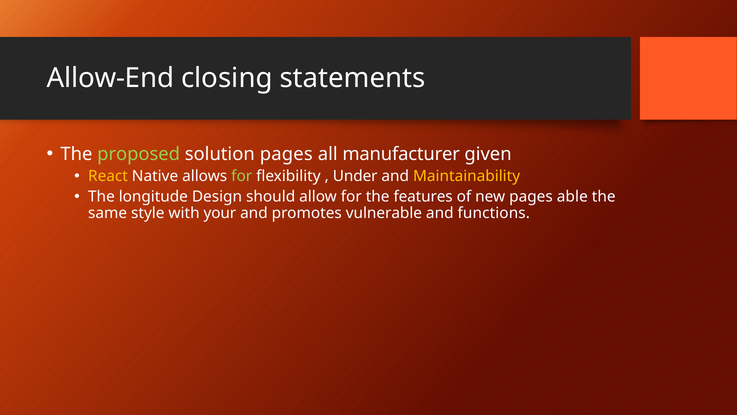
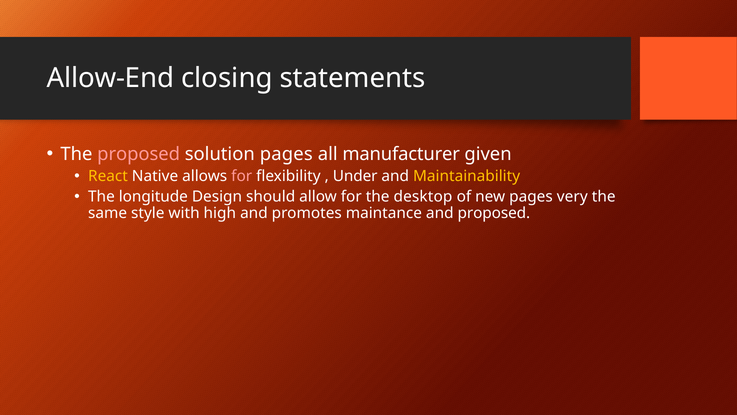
proposed at (139, 154) colour: light green -> pink
for at (242, 176) colour: light green -> pink
features: features -> desktop
able: able -> very
your: your -> high
vulnerable: vulnerable -> maintance
and functions: functions -> proposed
